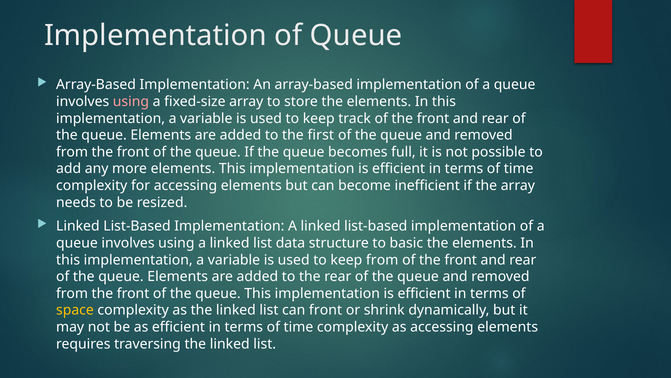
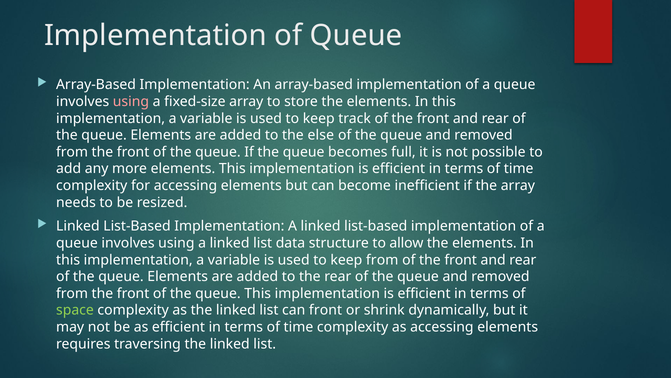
first: first -> else
basic: basic -> allow
space colour: yellow -> light green
